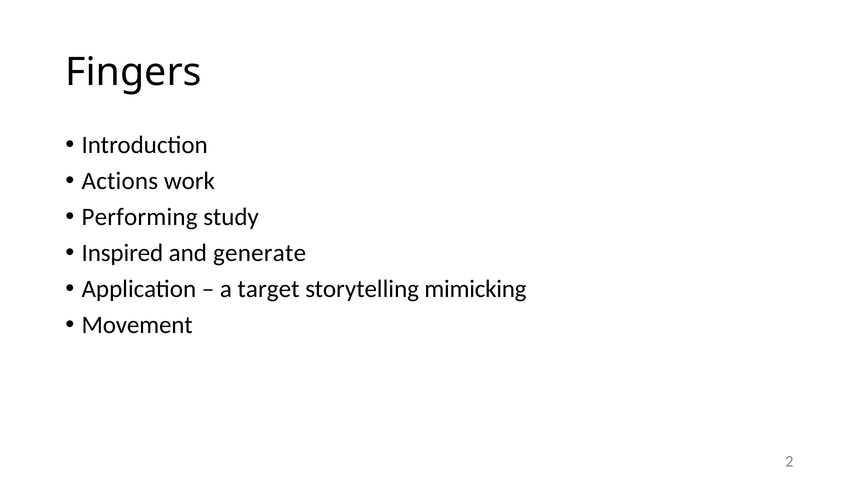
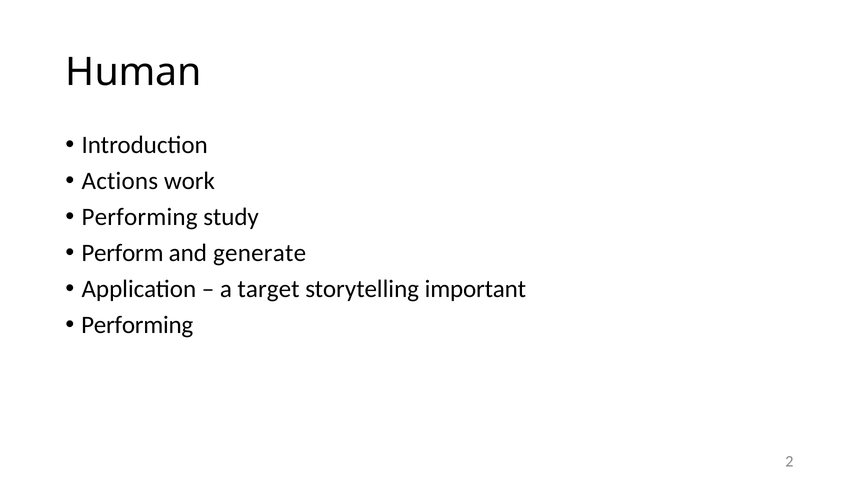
Fingers: Fingers -> Human
Inspired: Inspired -> Perform
mimicking: mimicking -> important
Movement at (137, 325): Movement -> Performing
